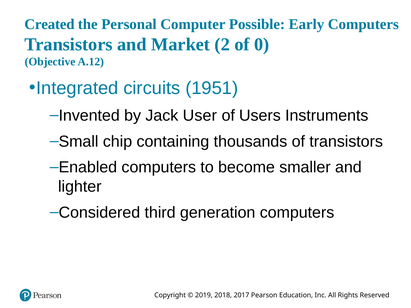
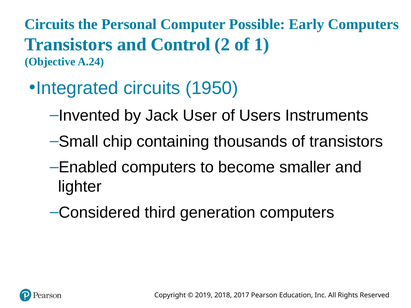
Created at (49, 24): Created -> Circuits
Market: Market -> Control
0: 0 -> 1
A.12: A.12 -> A.24
1951: 1951 -> 1950
